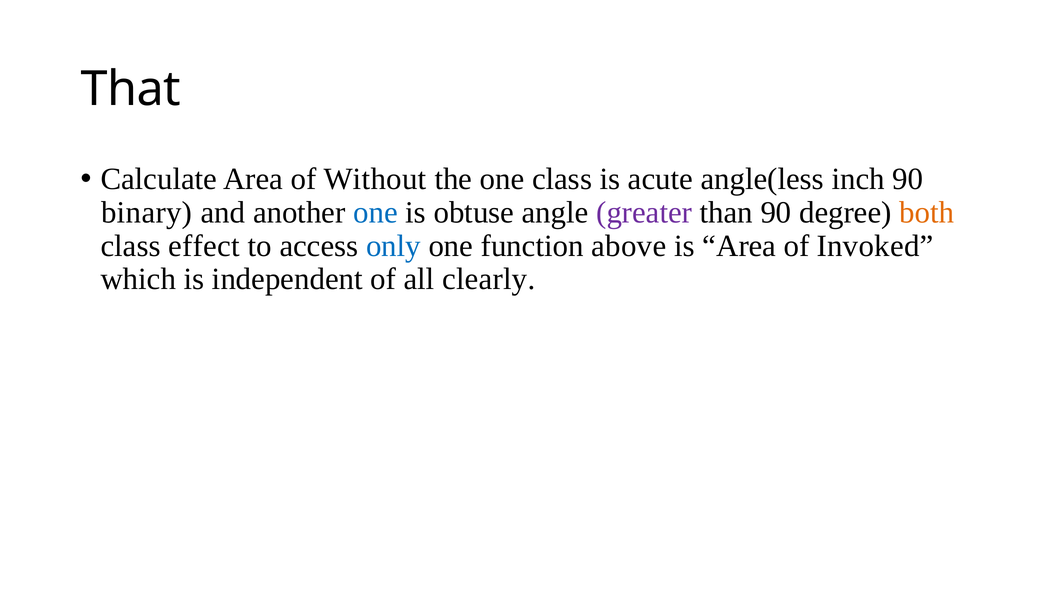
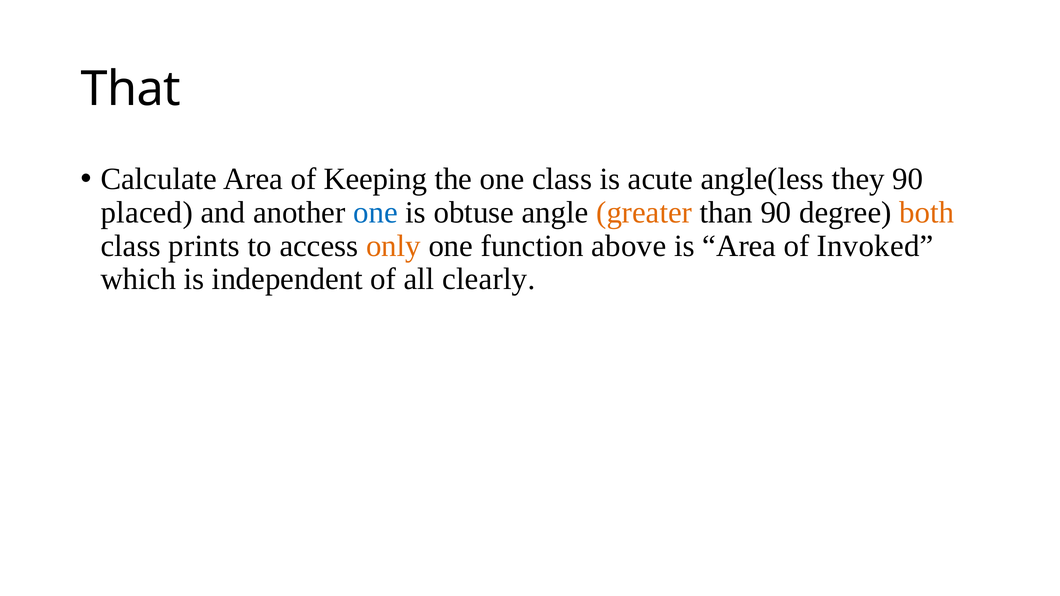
Without: Without -> Keeping
inch: inch -> they
binary: binary -> placed
greater colour: purple -> orange
effect: effect -> prints
only colour: blue -> orange
